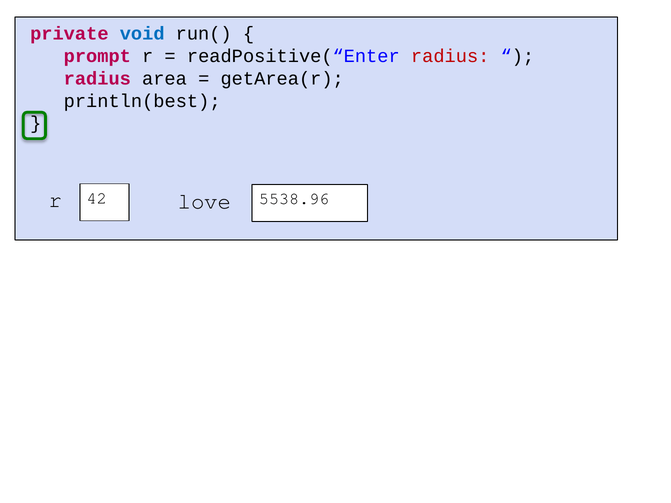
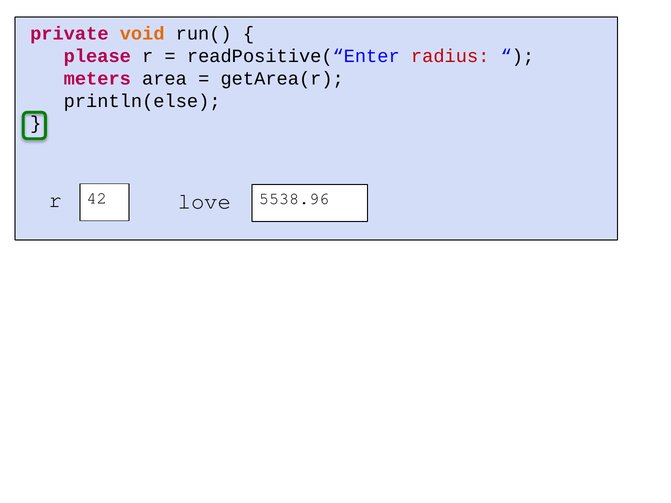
void colour: blue -> orange
prompt: prompt -> please
radius at (97, 79): radius -> meters
println(best: println(best -> println(else
